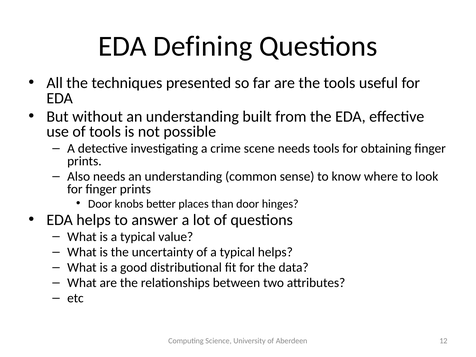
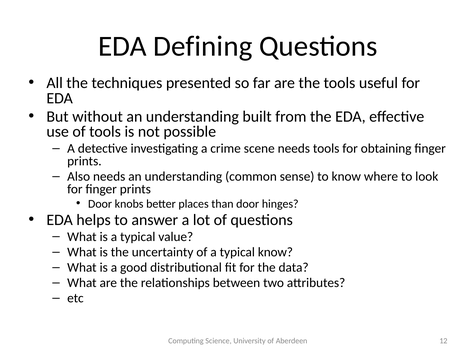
typical helps: helps -> know
